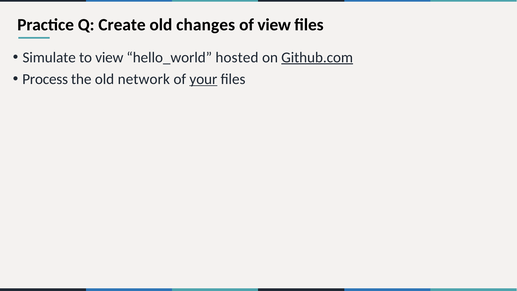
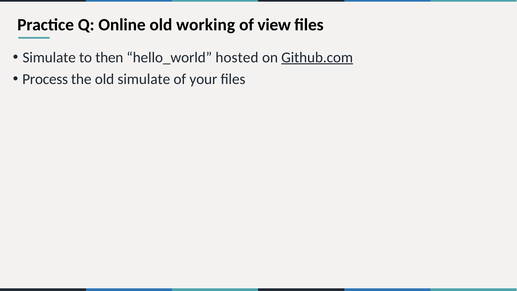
Create: Create -> Online
changes: changes -> working
to view: view -> then
old network: network -> simulate
your underline: present -> none
